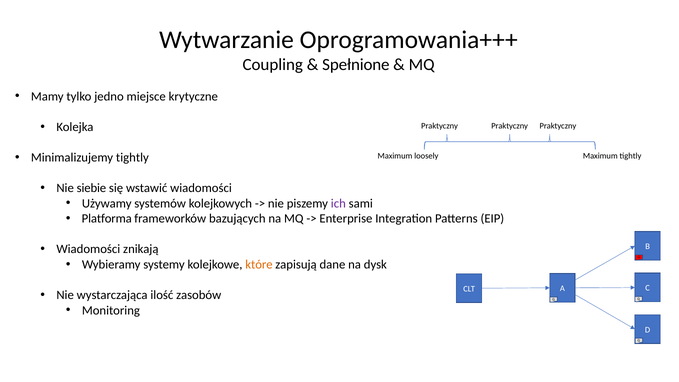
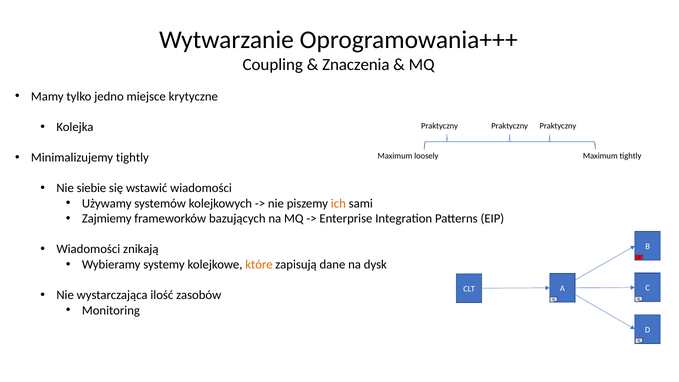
Spełnione: Spełnione -> Znaczenia
ich colour: purple -> orange
Platforma: Platforma -> Zajmiemy
